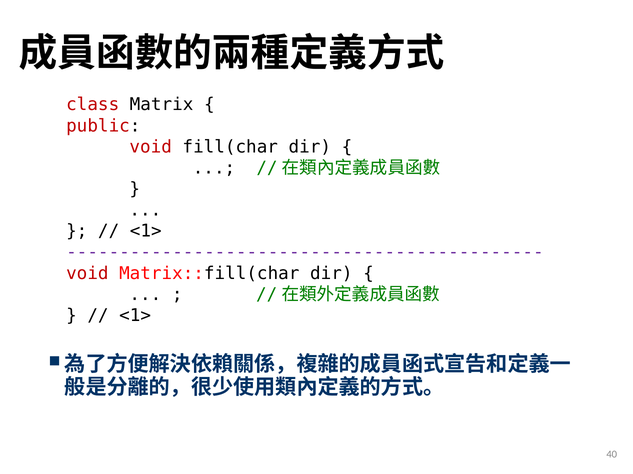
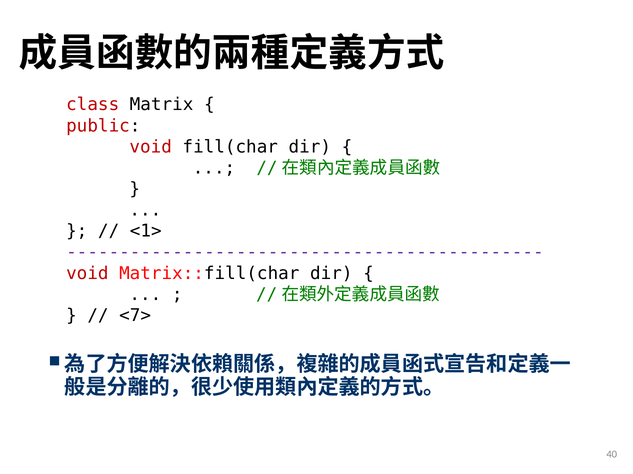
<1> at (135, 316): <1> -> <7>
